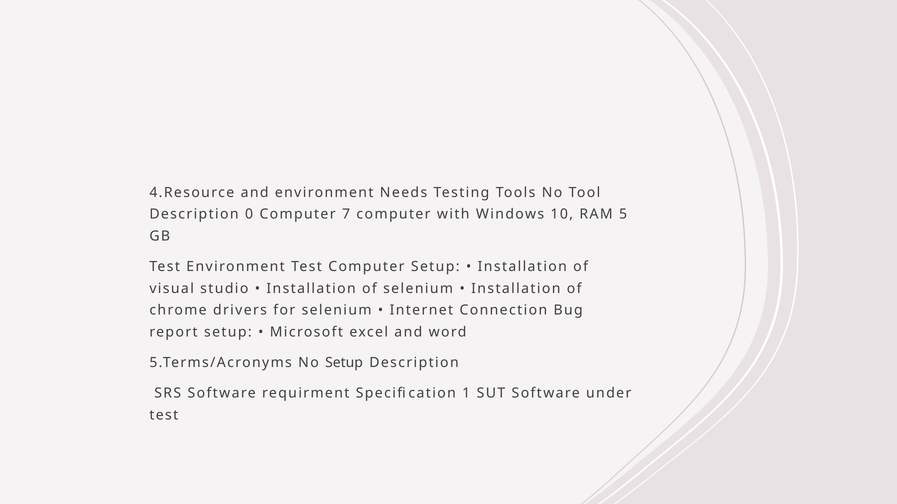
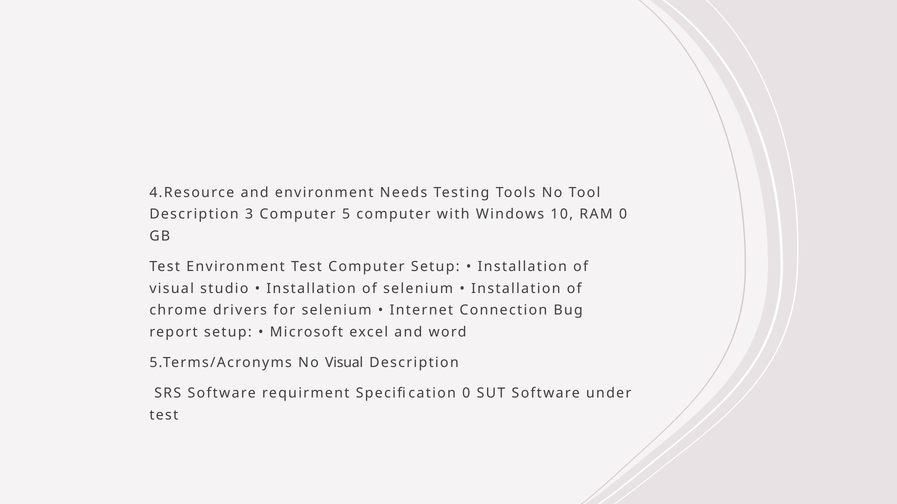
0: 0 -> 3
7: 7 -> 5
RAM 5: 5 -> 0
No Setup: Setup -> Visual
Specification 1: 1 -> 0
